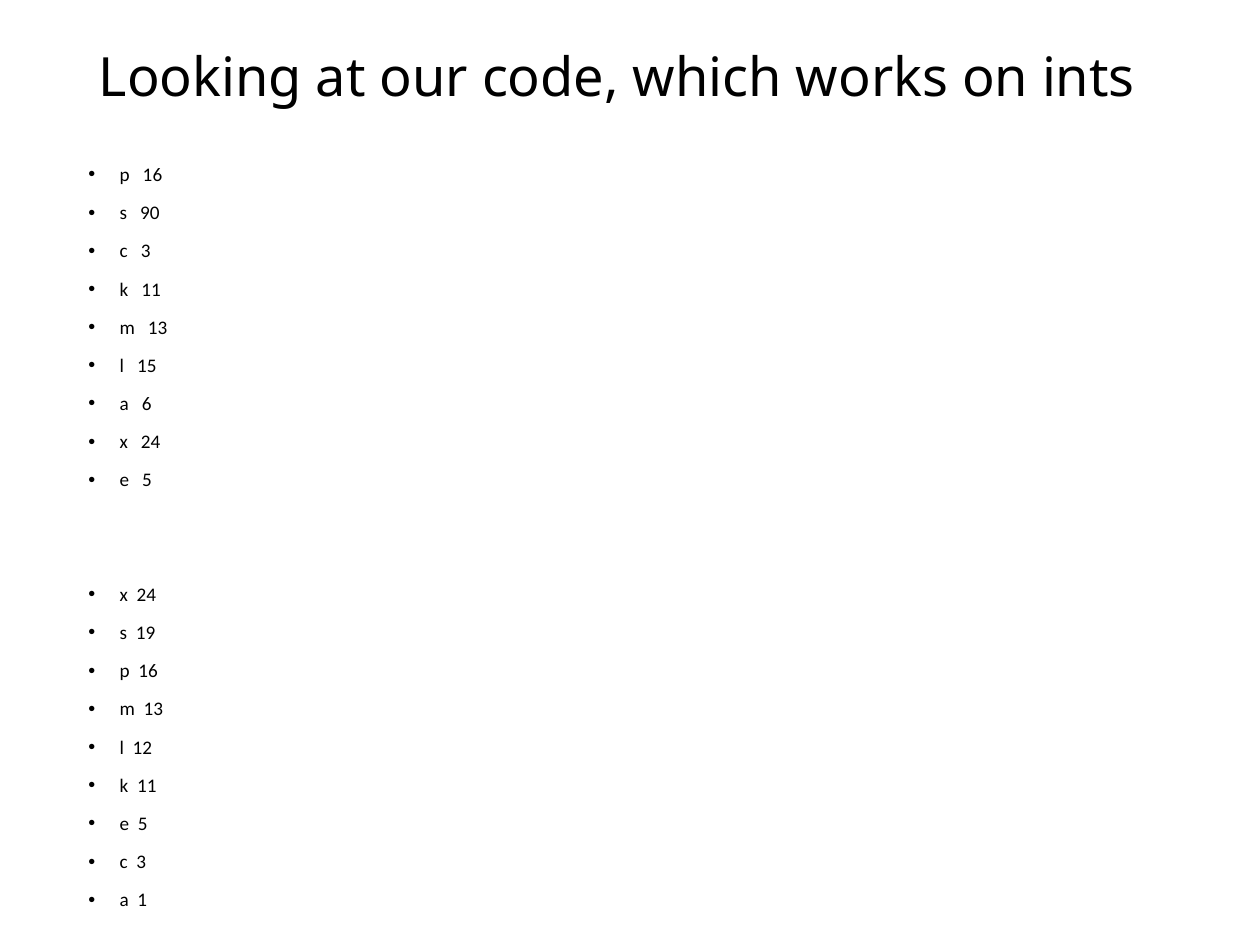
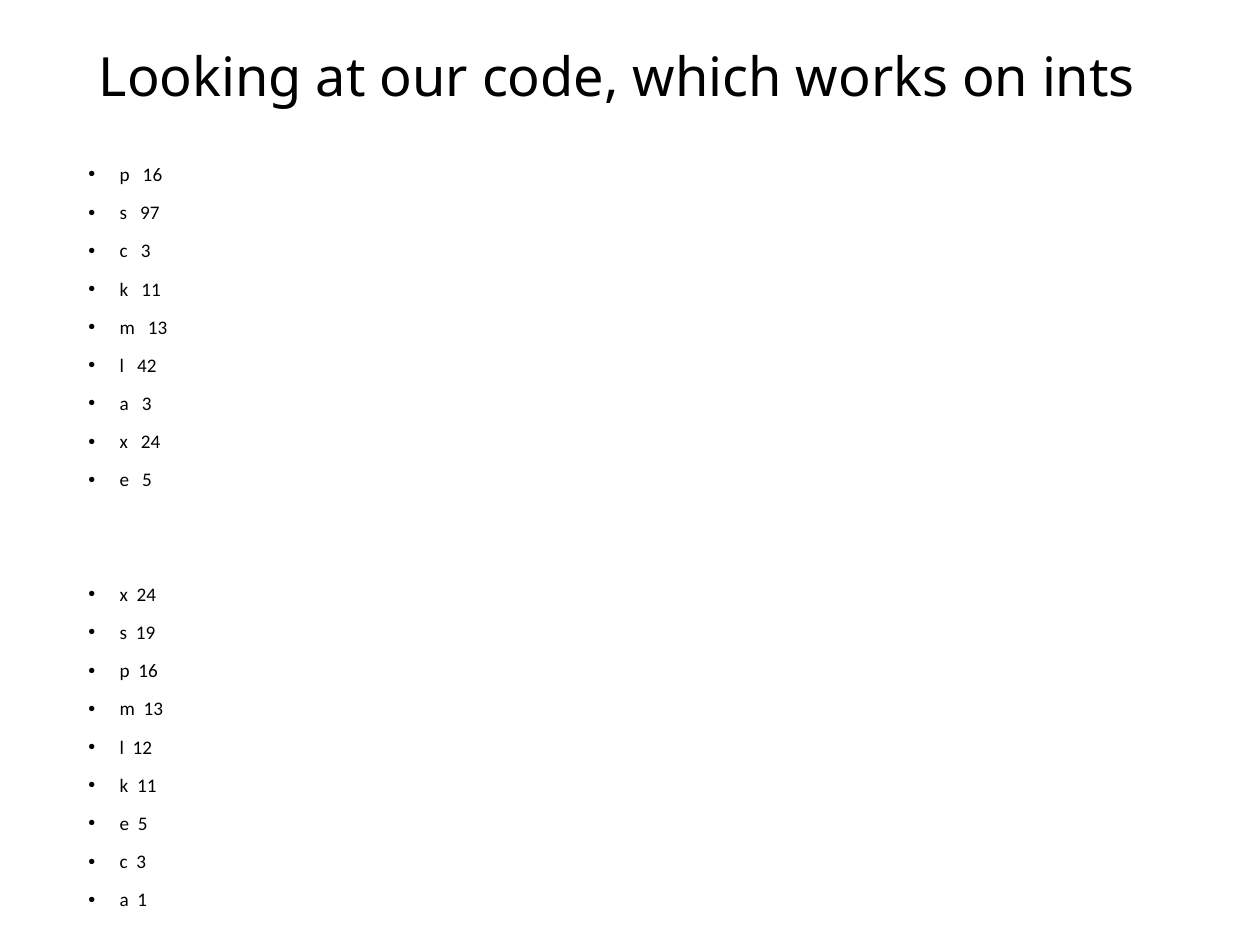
90: 90 -> 97
15: 15 -> 42
a 6: 6 -> 3
